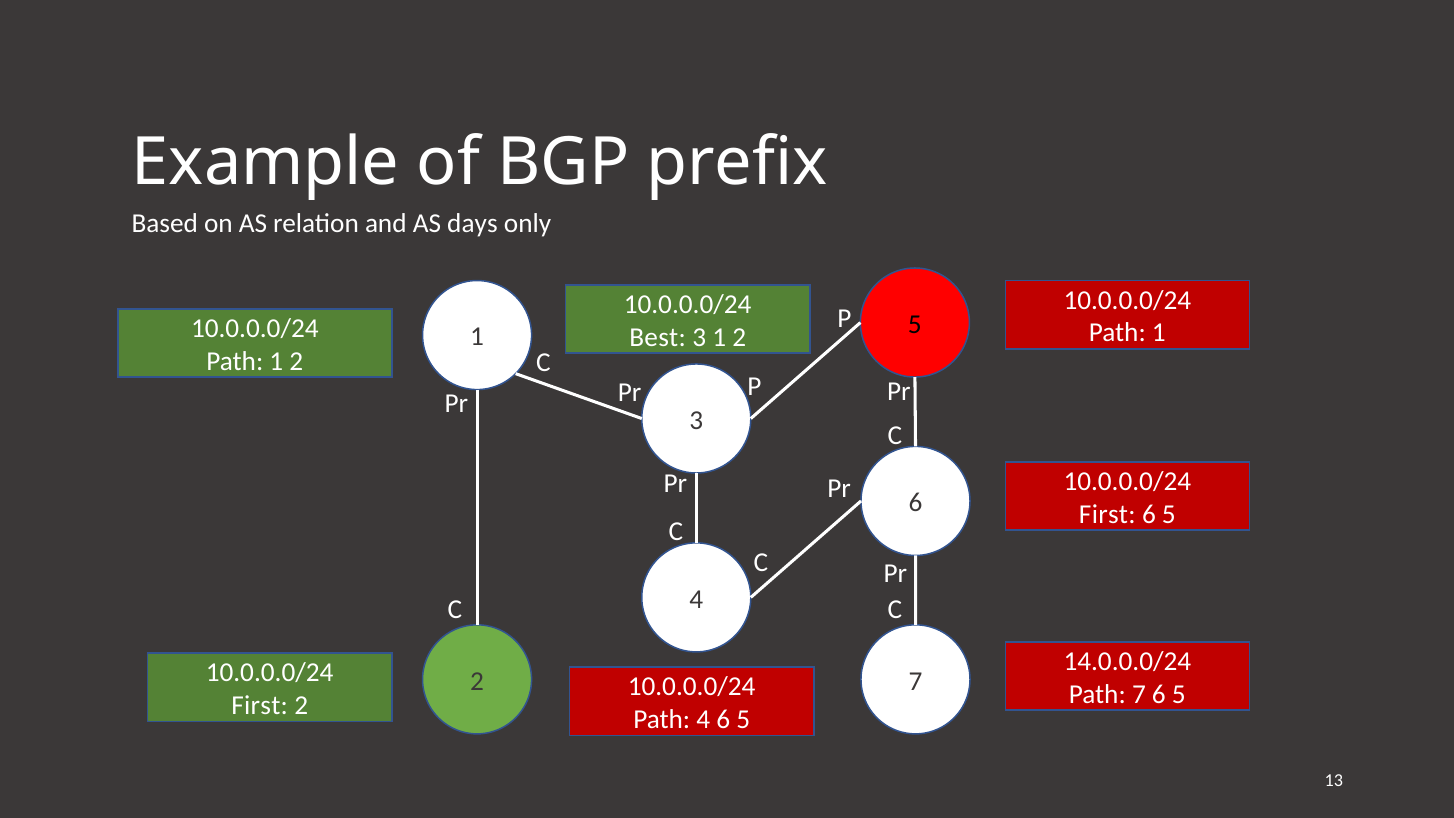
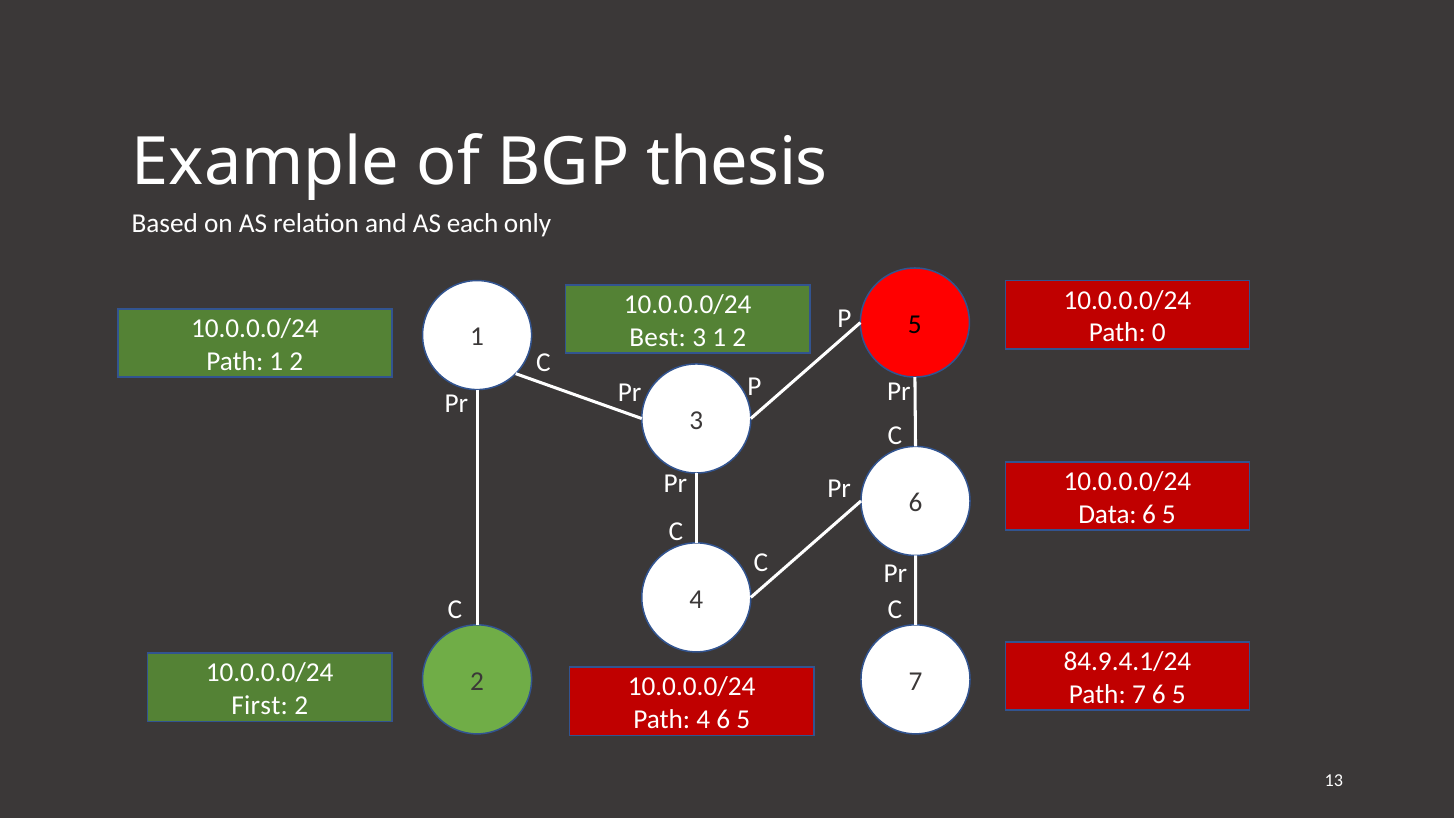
prefix: prefix -> thesis
days: days -> each
1 at (1159, 333): 1 -> 0
First at (1107, 514): First -> Data
14.0.0.0/24: 14.0.0.0/24 -> 84.9.4.1/24
